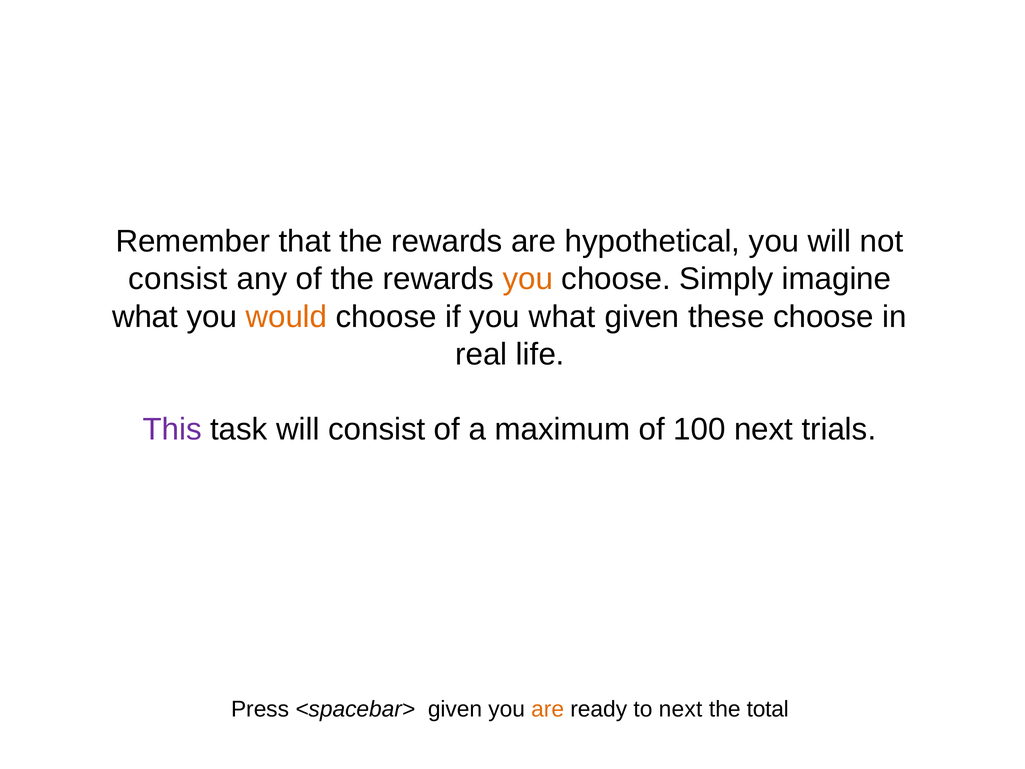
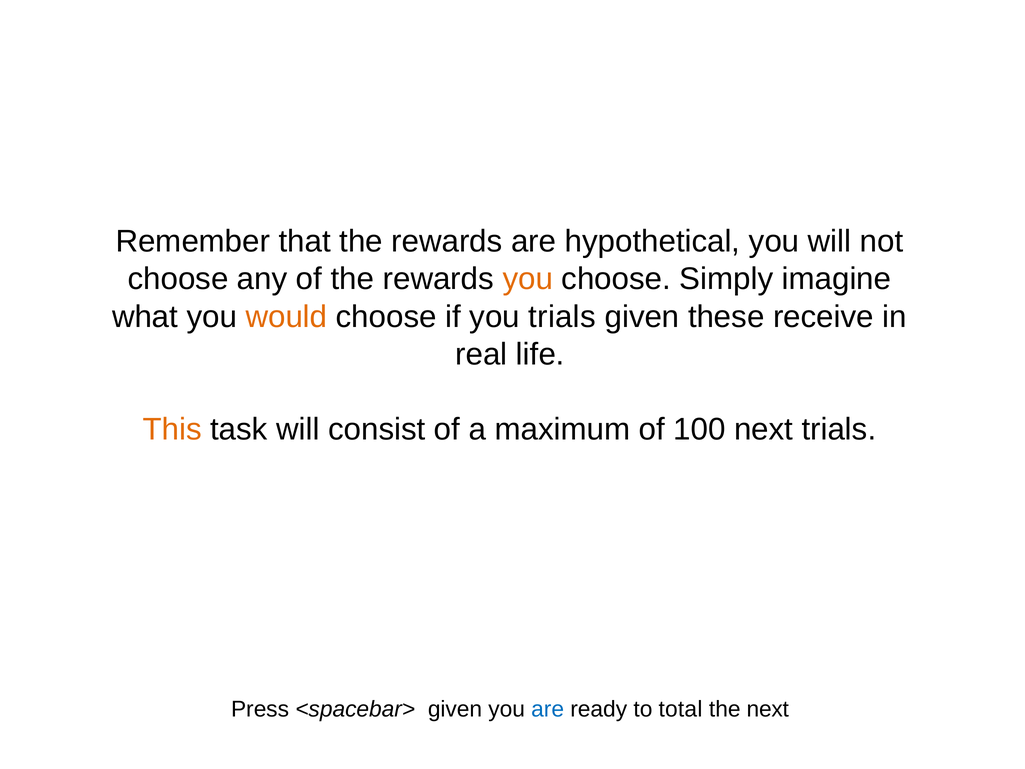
consist at (178, 279): consist -> choose
you what: what -> trials
these choose: choose -> receive
This colour: purple -> orange
are at (548, 709) colour: orange -> blue
to next: next -> total
the total: total -> next
